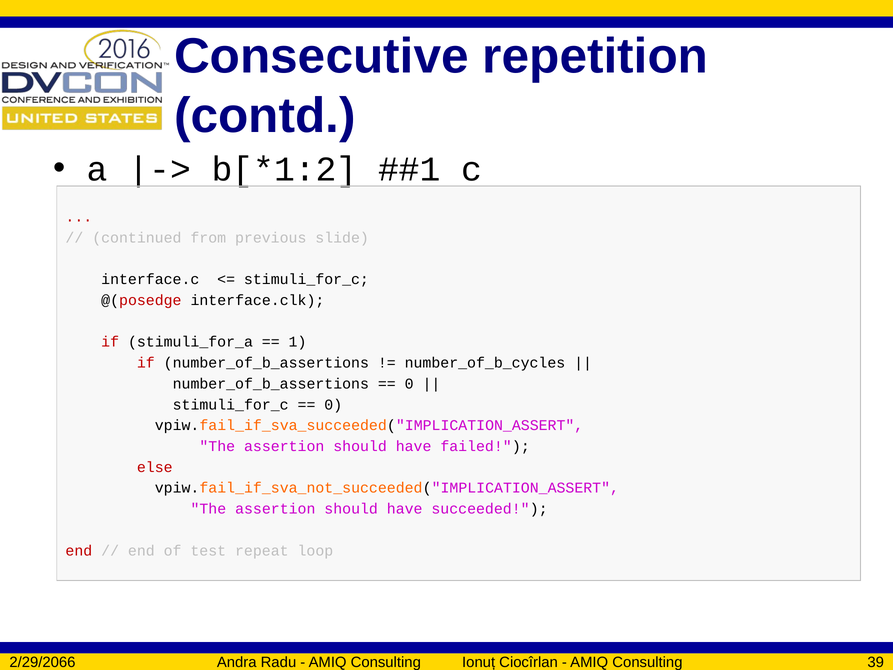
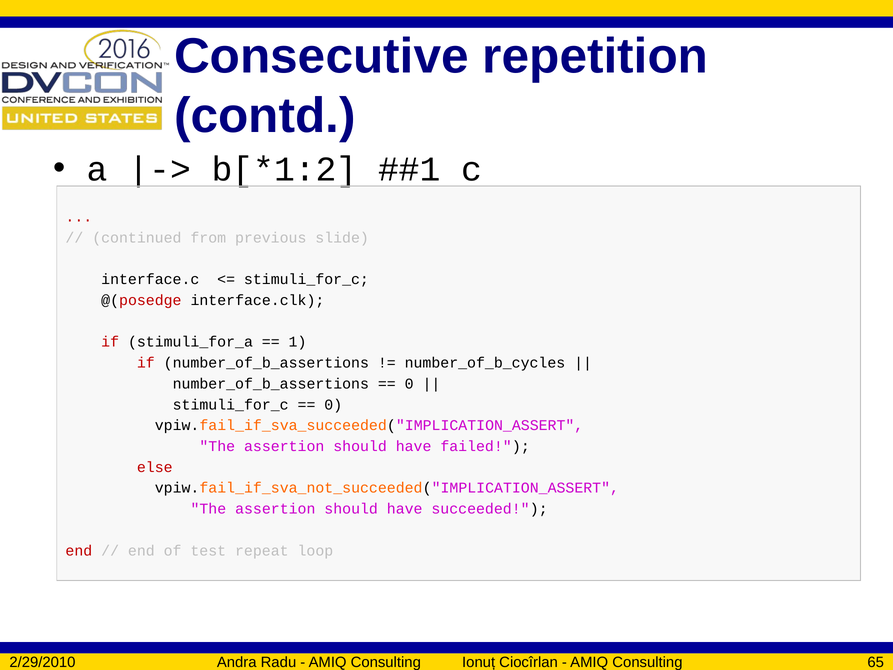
2/29/2066: 2/29/2066 -> 2/29/2010
39: 39 -> 65
